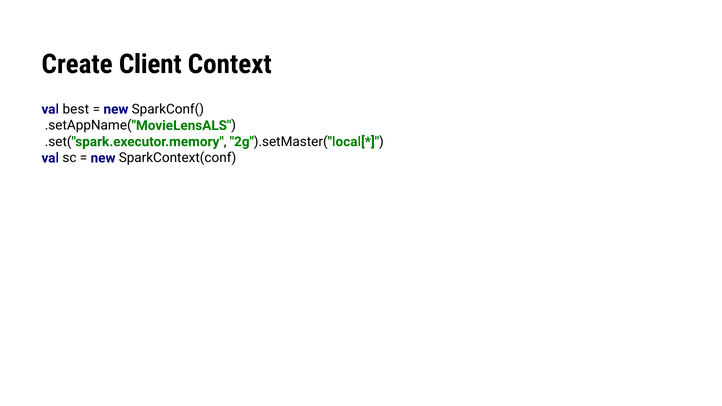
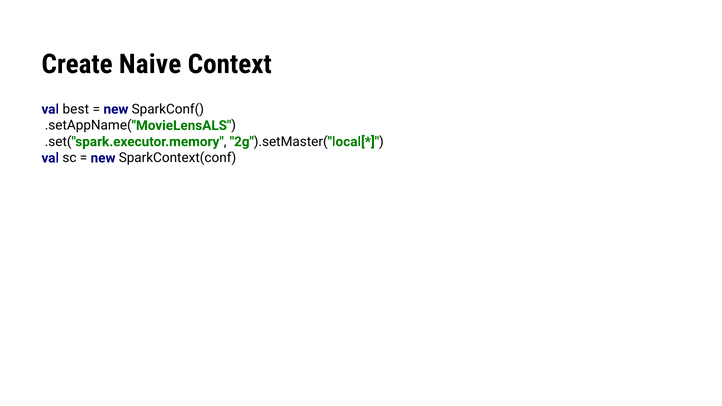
Client: Client -> Naive
